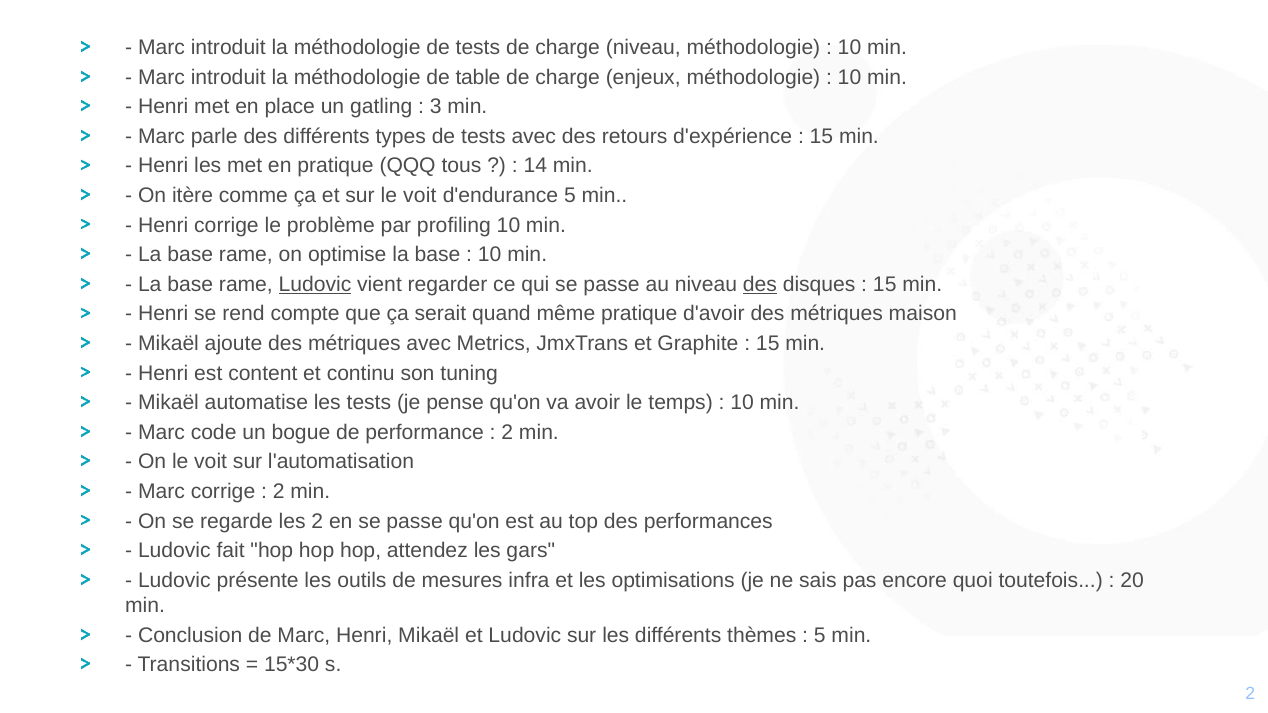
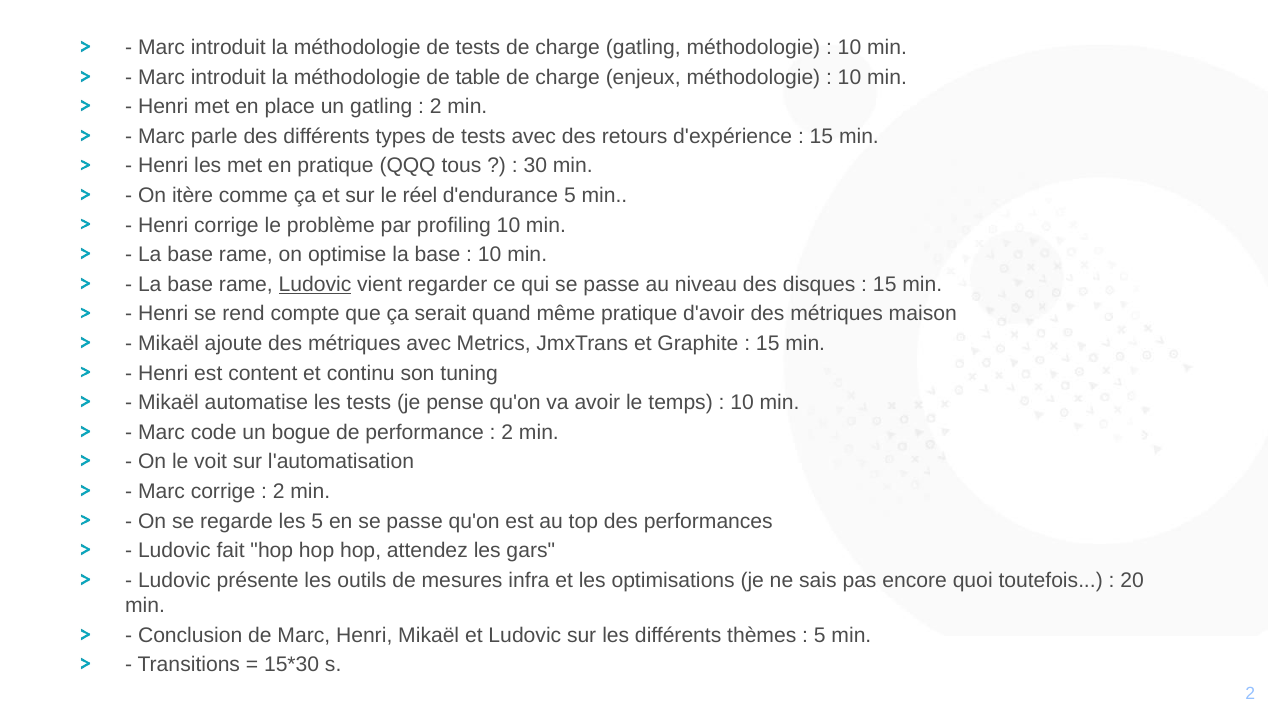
charge niveau: niveau -> gatling
3 at (436, 107): 3 -> 2
14: 14 -> 30
sur le voit: voit -> réel
des at (760, 284) underline: present -> none
les 2: 2 -> 5
